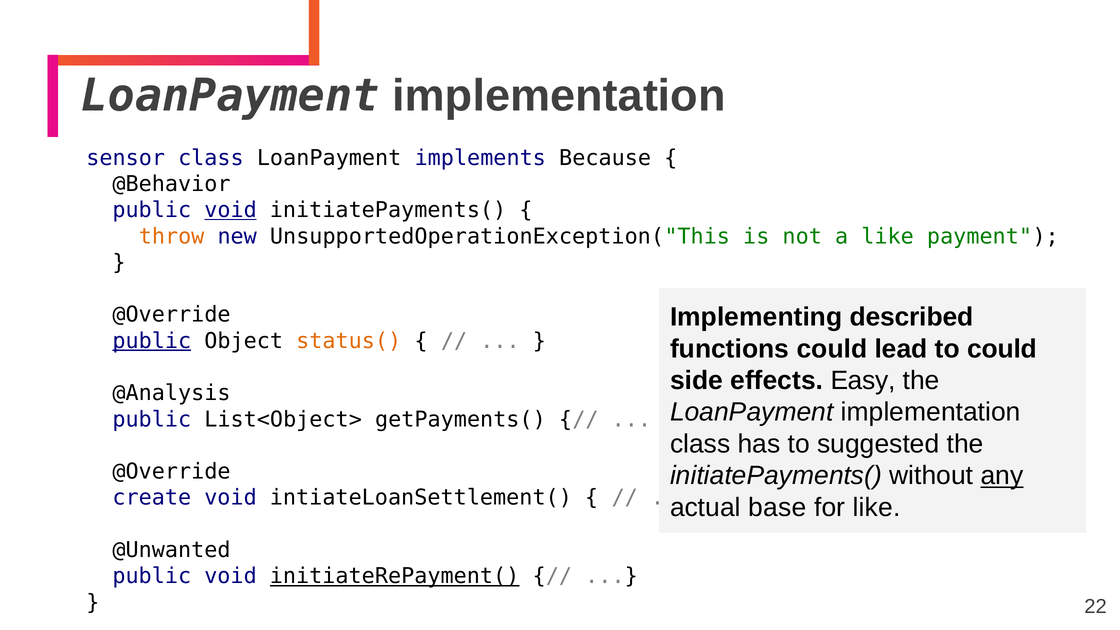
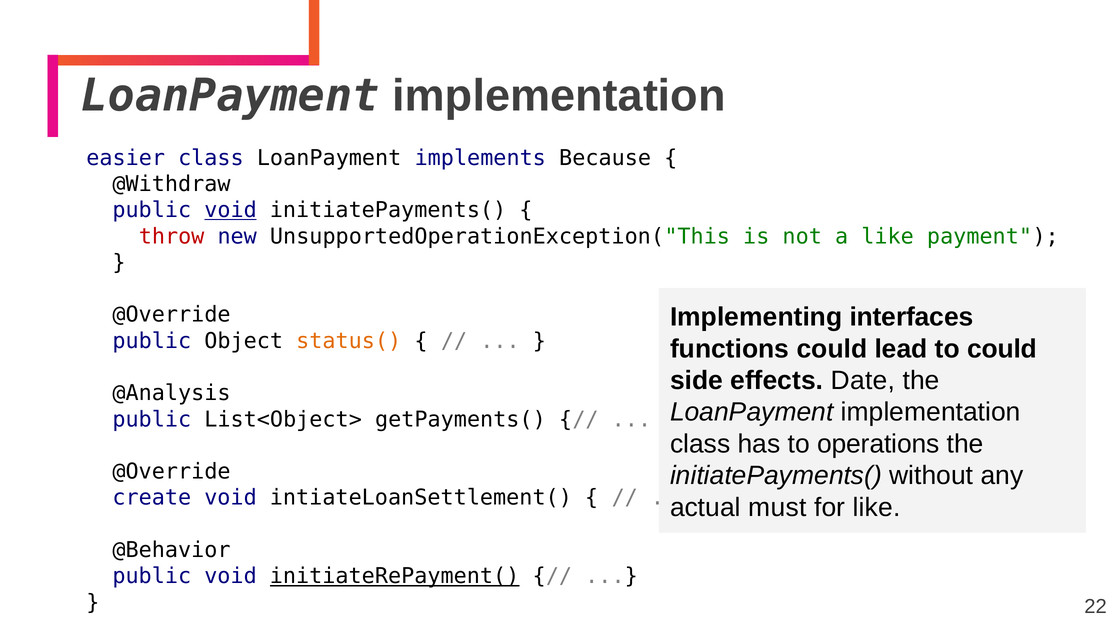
sensor: sensor -> easier
@Behavior: @Behavior -> @Withdraw
throw colour: orange -> red
described: described -> interfaces
public at (152, 341) underline: present -> none
Easy: Easy -> Date
suggested: suggested -> operations
any underline: present -> none
base: base -> must
@Unwanted: @Unwanted -> @Behavior
